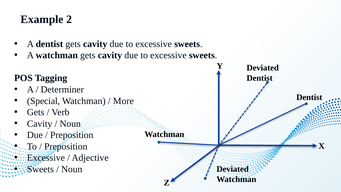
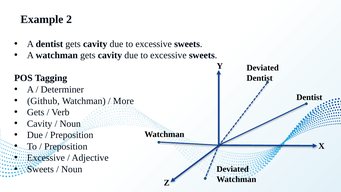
Special: Special -> Github
